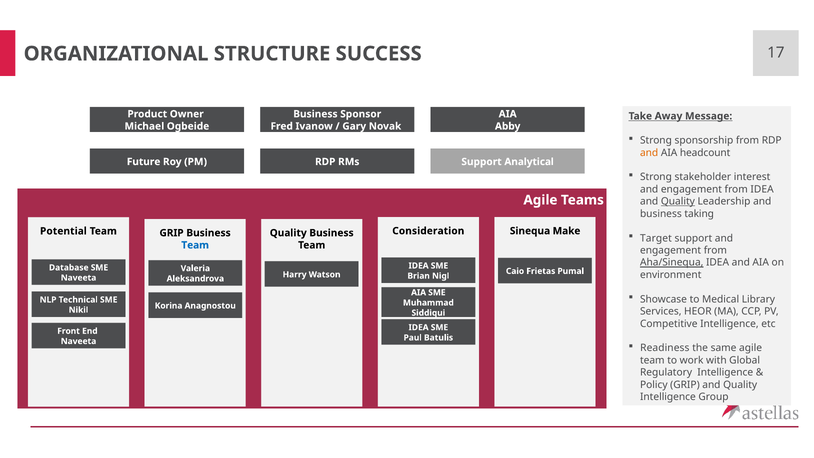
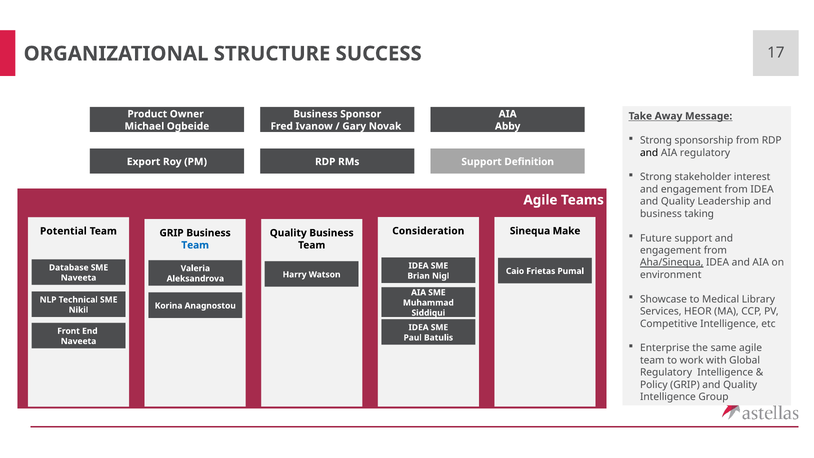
and at (649, 153) colour: orange -> black
AIA headcount: headcount -> regulatory
Future: Future -> Export
Analytical: Analytical -> Definition
Quality at (678, 201) underline: present -> none
Target: Target -> Future
Readiness: Readiness -> Enterprise
